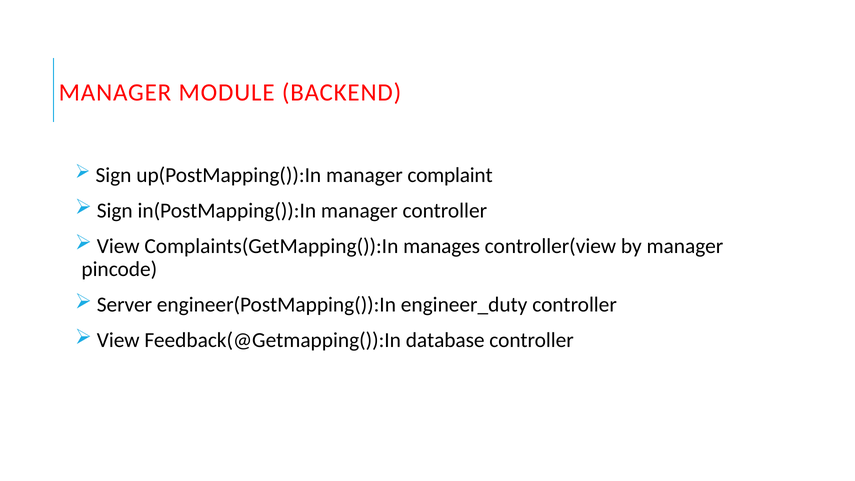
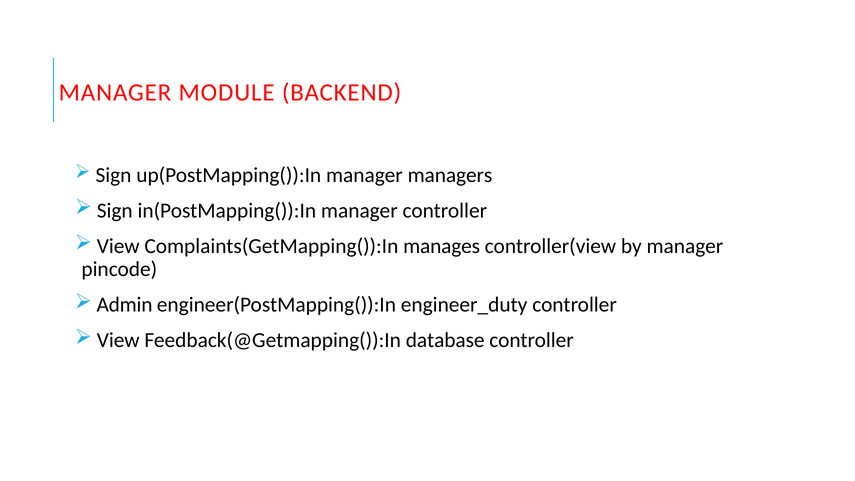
complaint: complaint -> managers
Server: Server -> Admin
